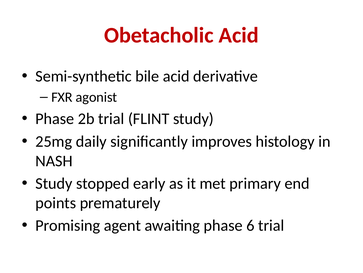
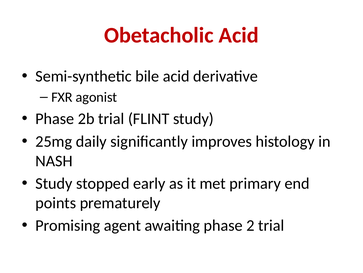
6: 6 -> 2
